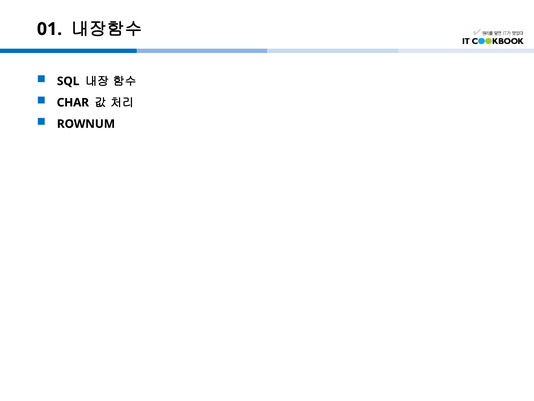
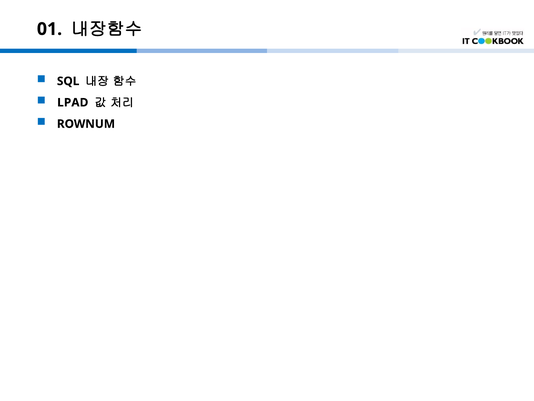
CHAR: CHAR -> LPAD
